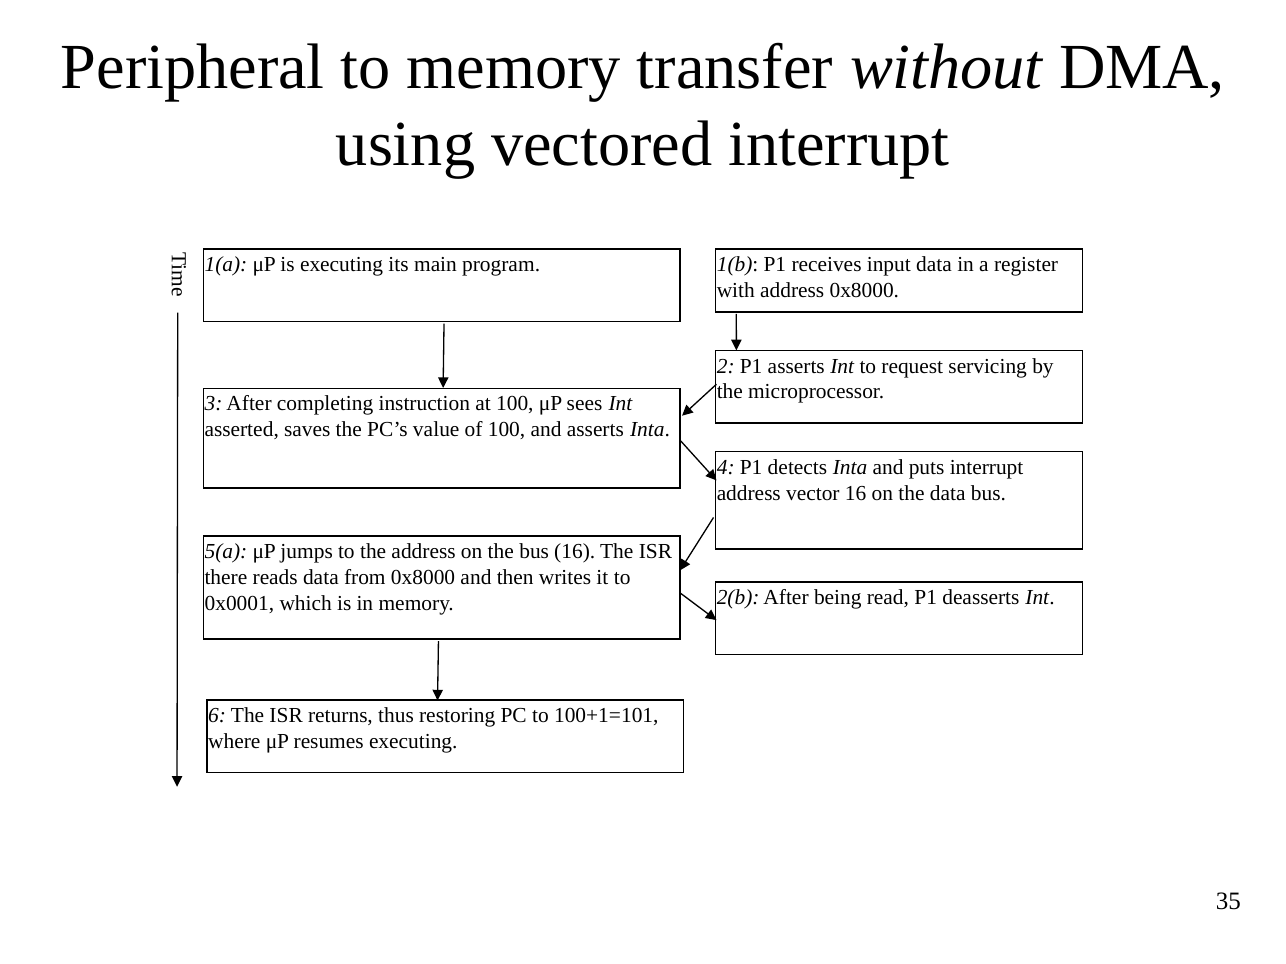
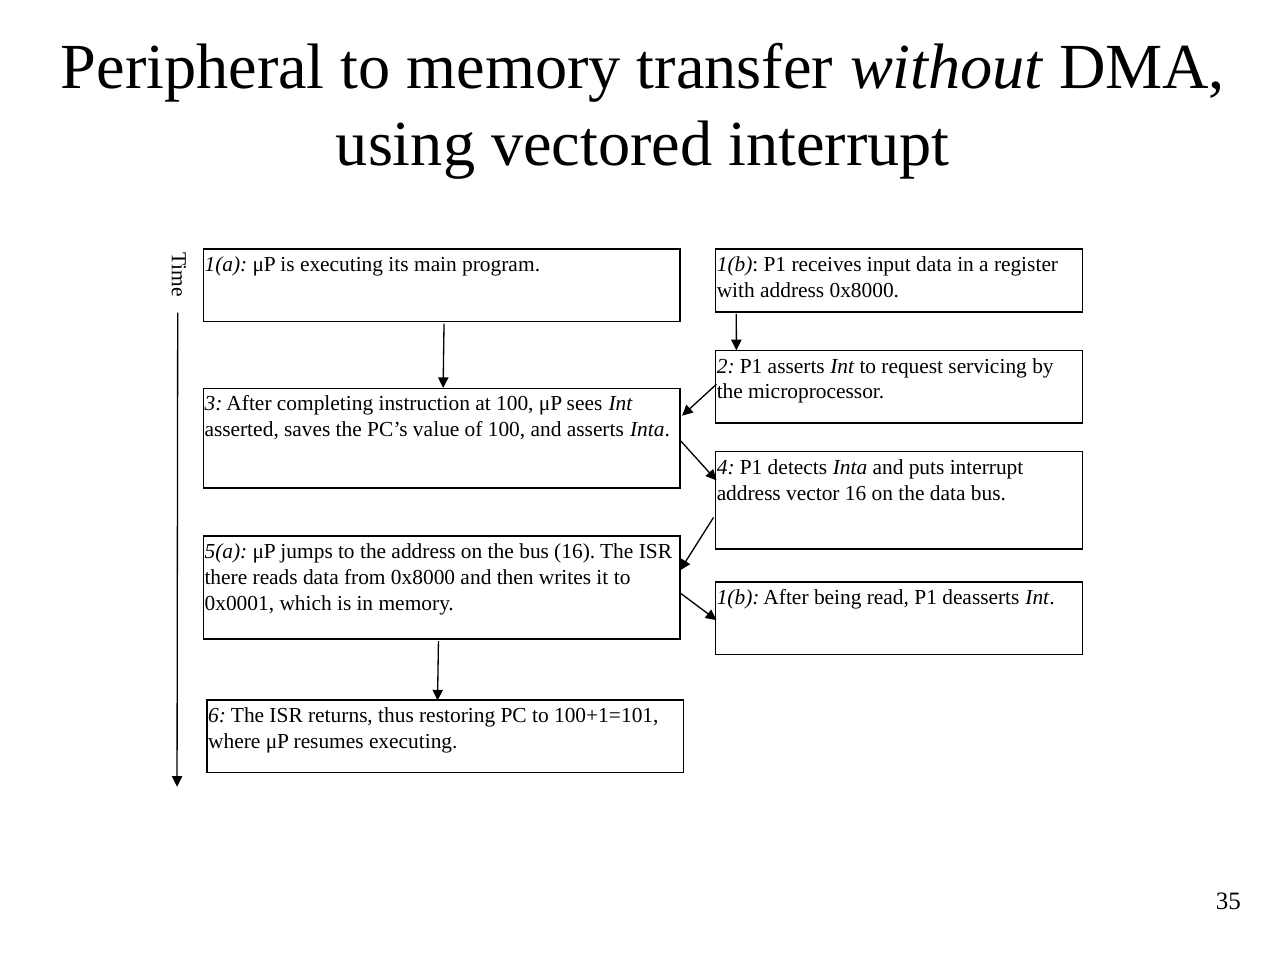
2(b at (738, 598): 2(b -> 1(b
